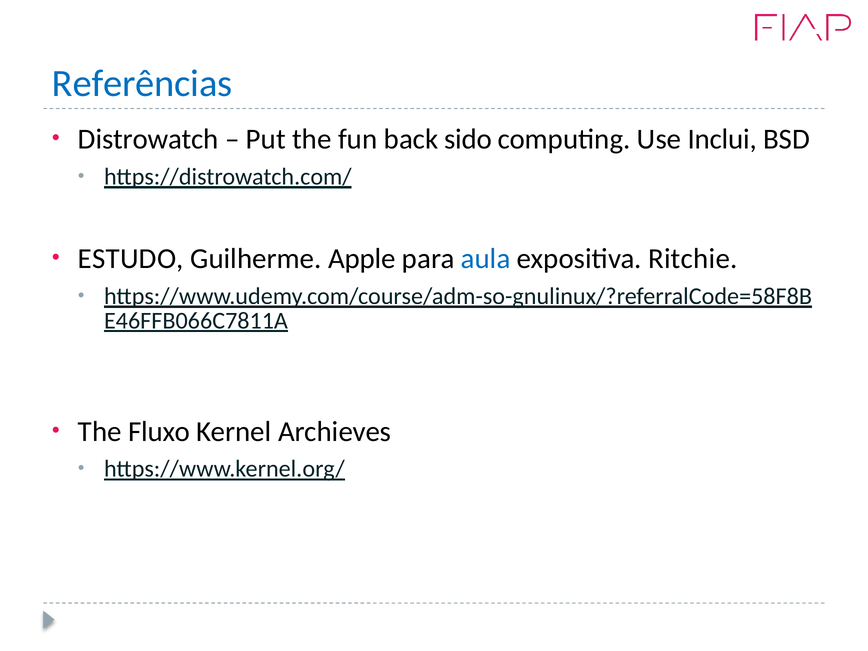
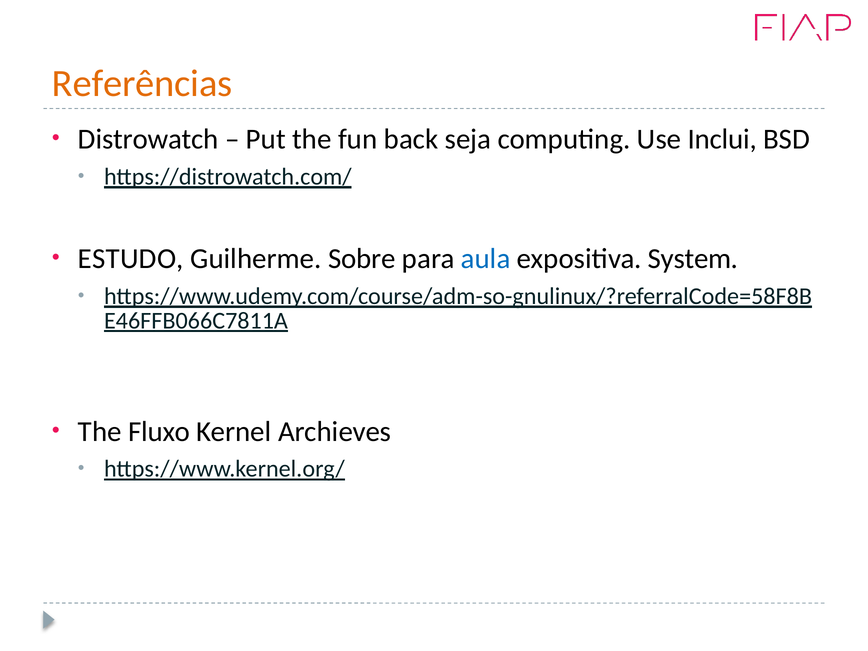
Referências colour: blue -> orange
sido: sido -> seja
Apple: Apple -> Sobre
Ritchie: Ritchie -> System
